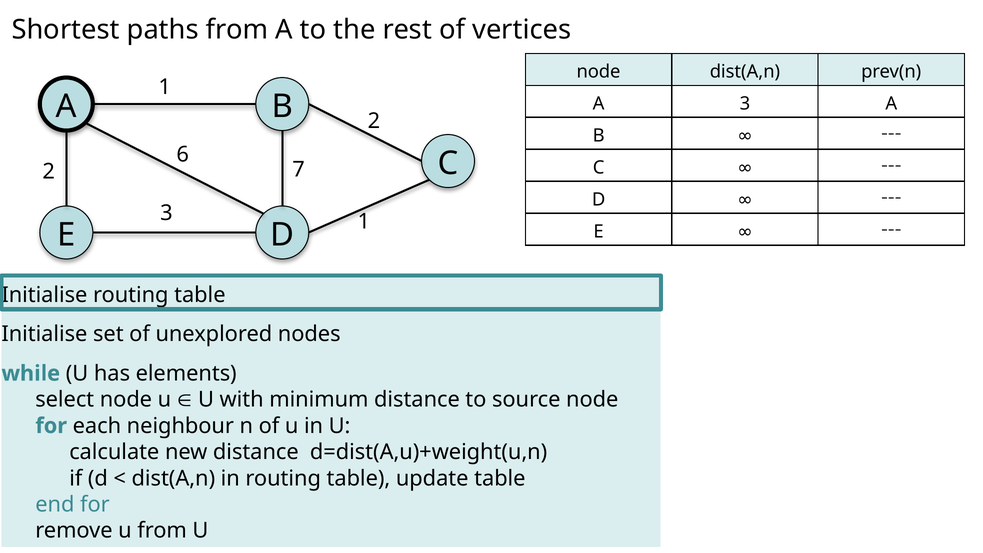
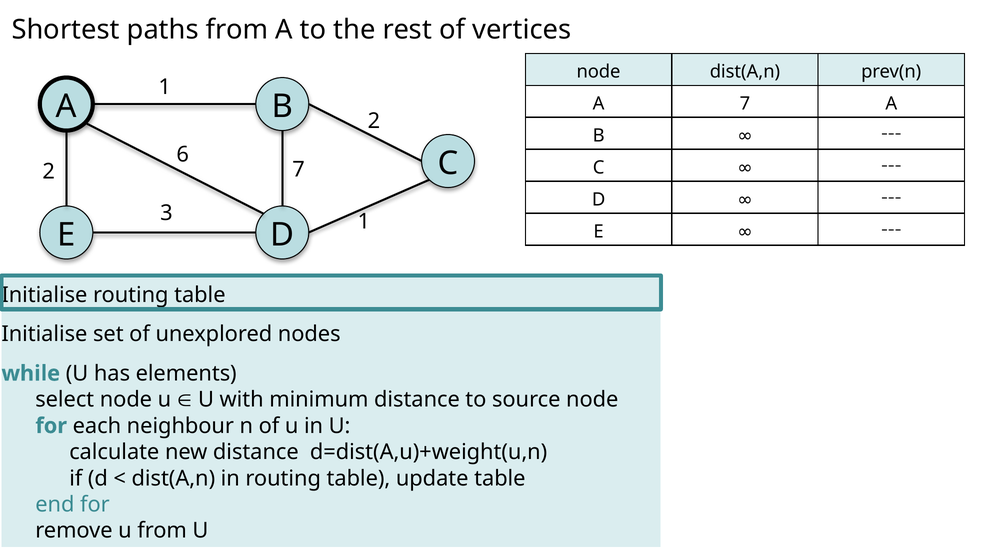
A 3: 3 -> 7
